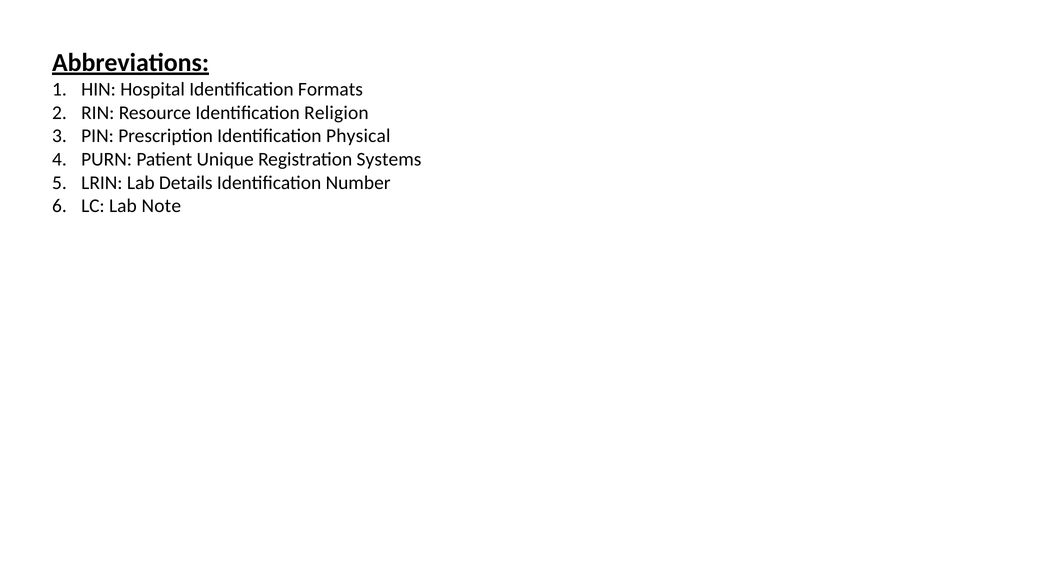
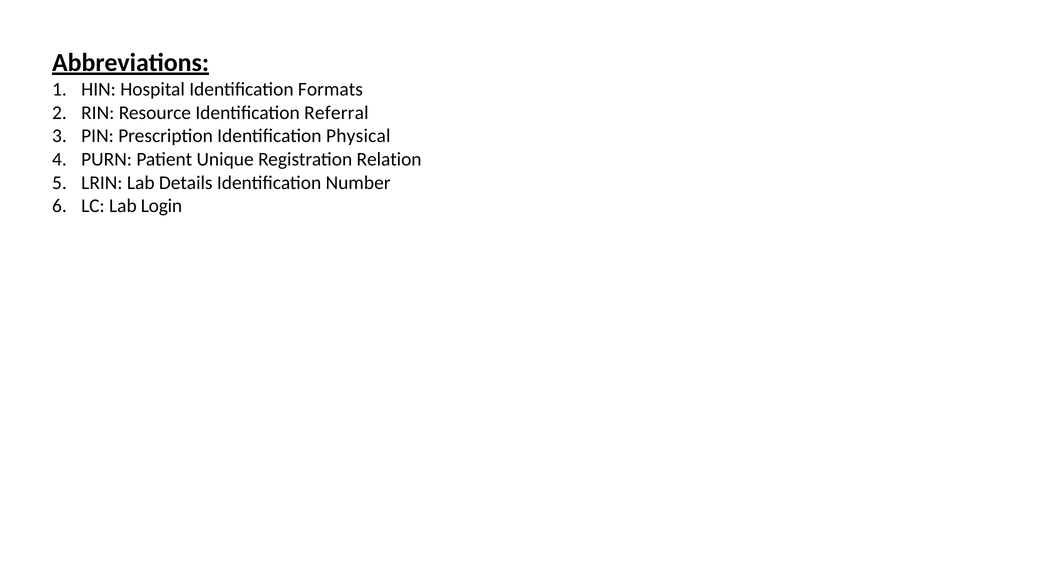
Religion: Religion -> Referral
Systems: Systems -> Relation
Note: Note -> Login
